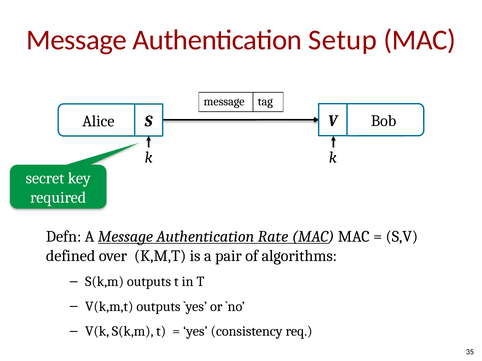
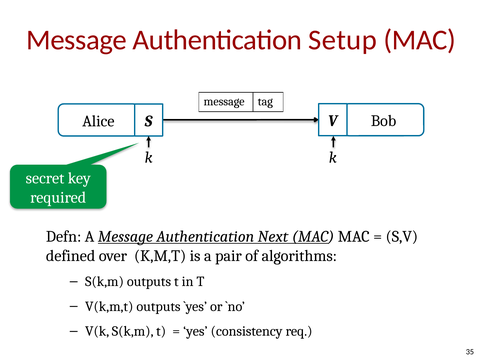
Rate: Rate -> Next
